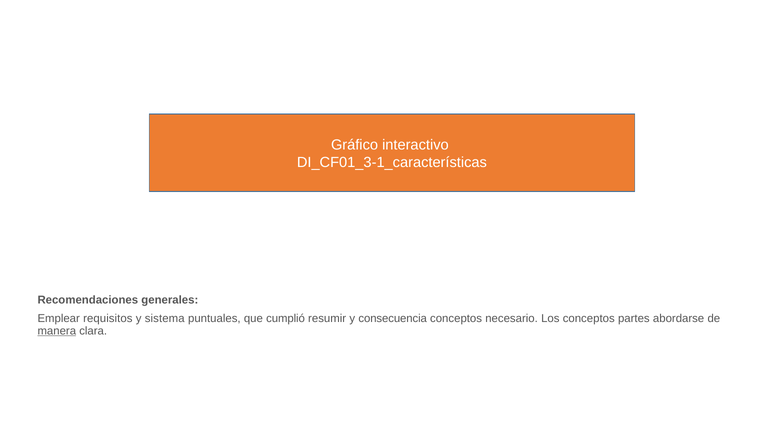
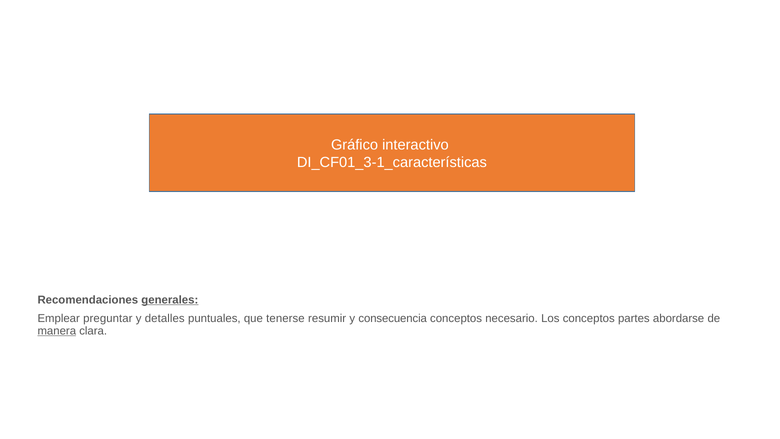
generales underline: none -> present
requisitos: requisitos -> preguntar
sistema: sistema -> detalles
cumplió: cumplió -> tenerse
